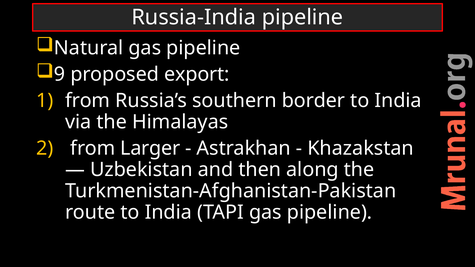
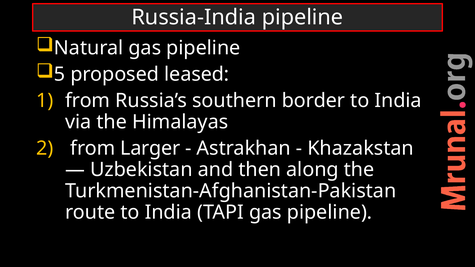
9: 9 -> 5
export: export -> leased
